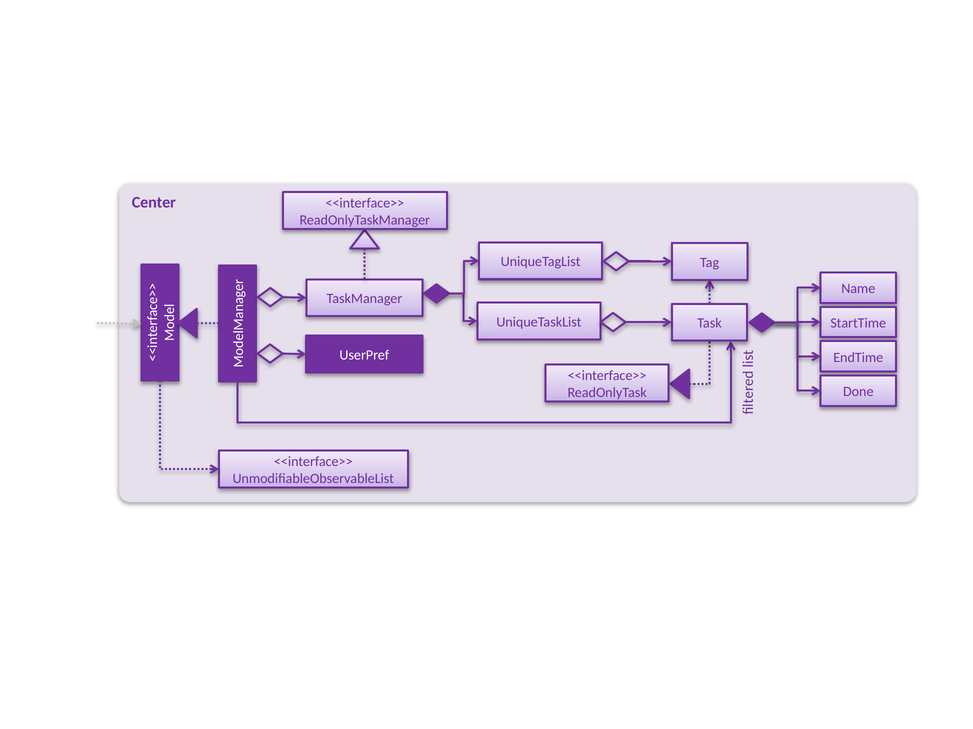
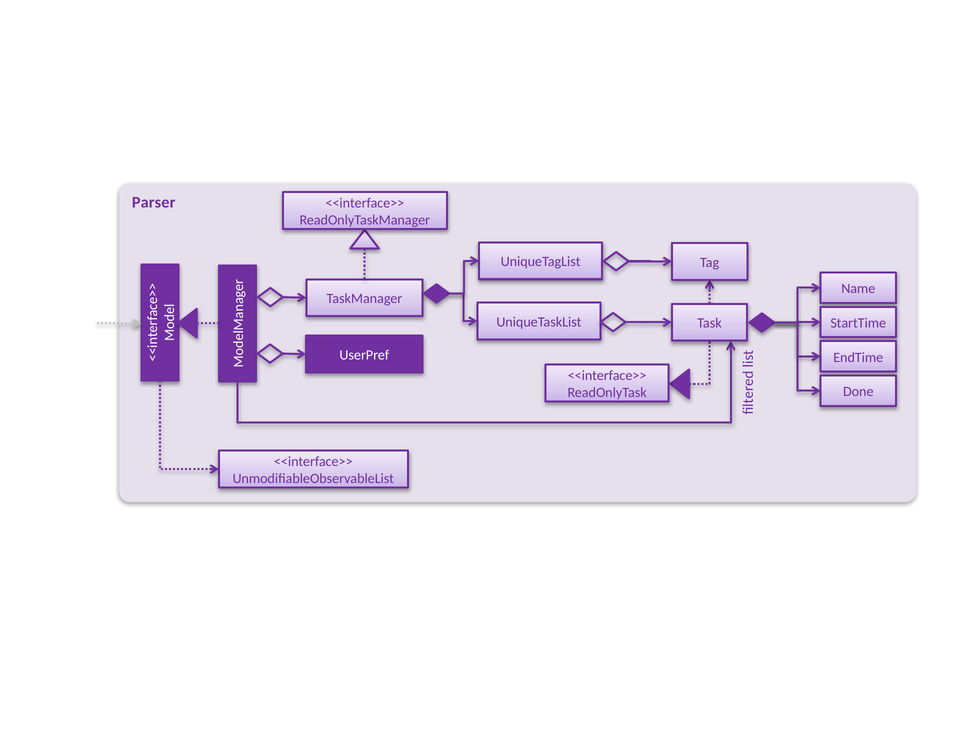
Center: Center -> Parser
